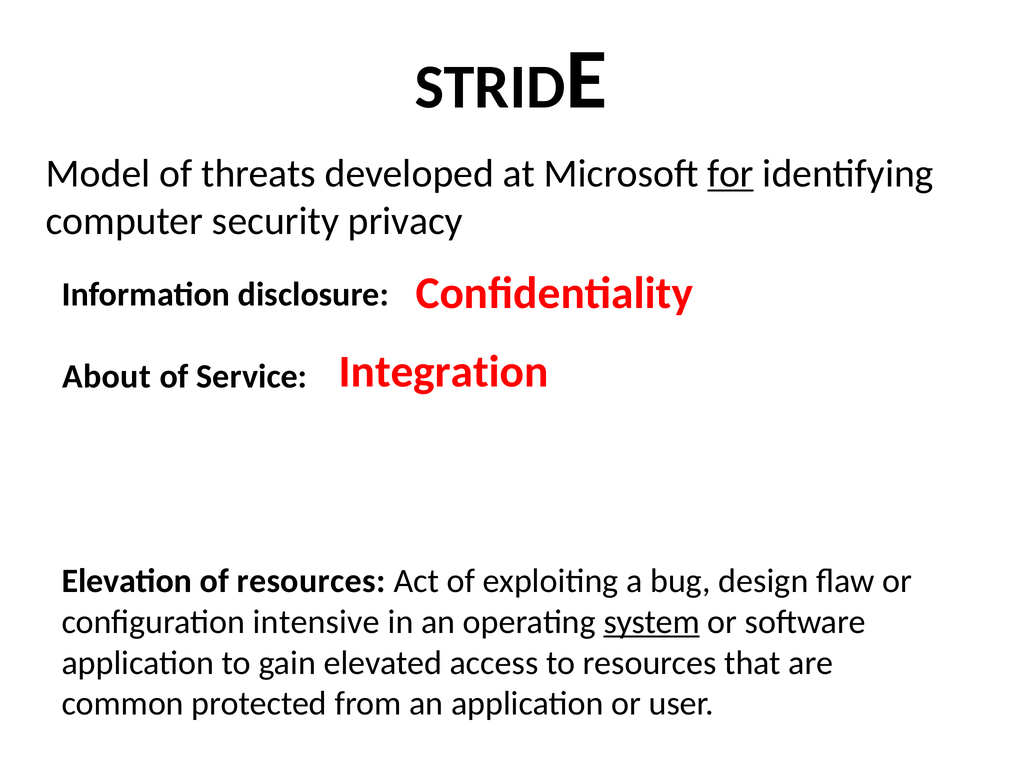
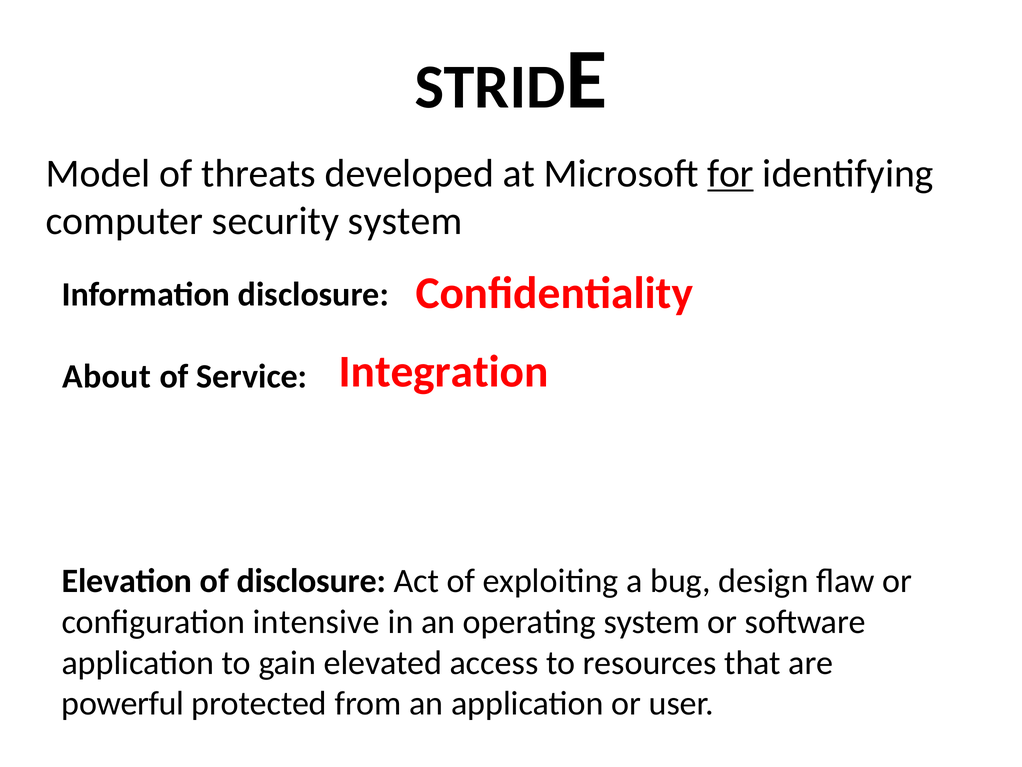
security privacy: privacy -> system
of resources: resources -> disclosure
system at (652, 622) underline: present -> none
common: common -> powerful
